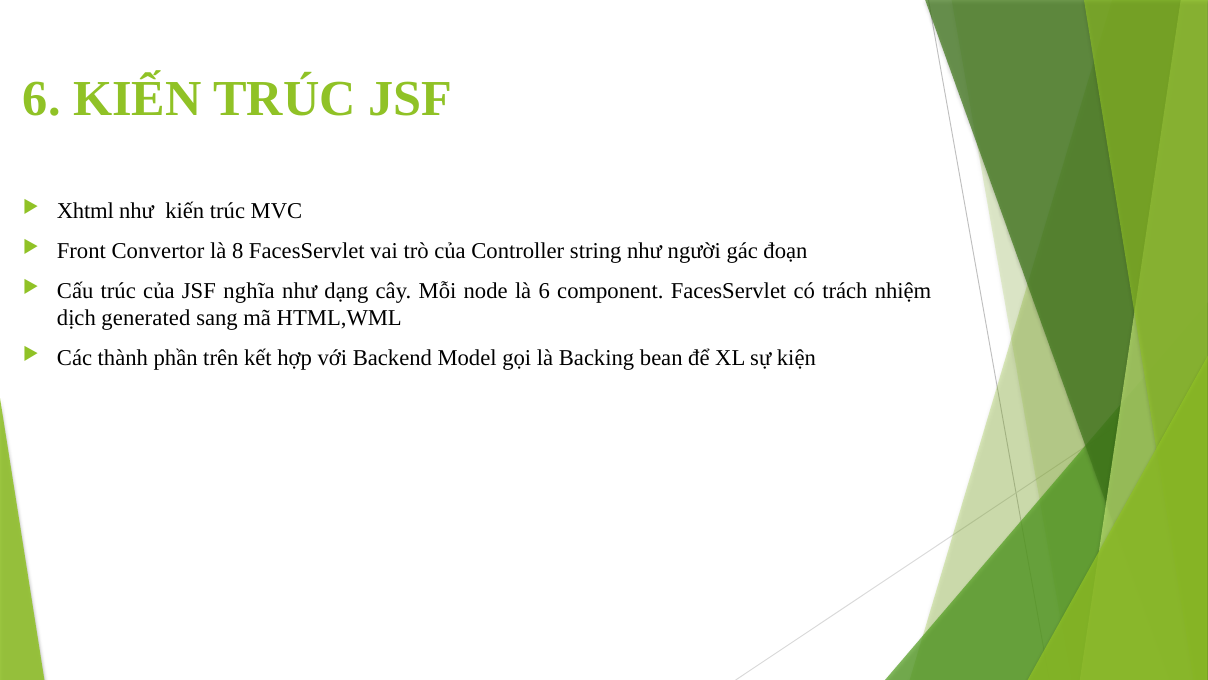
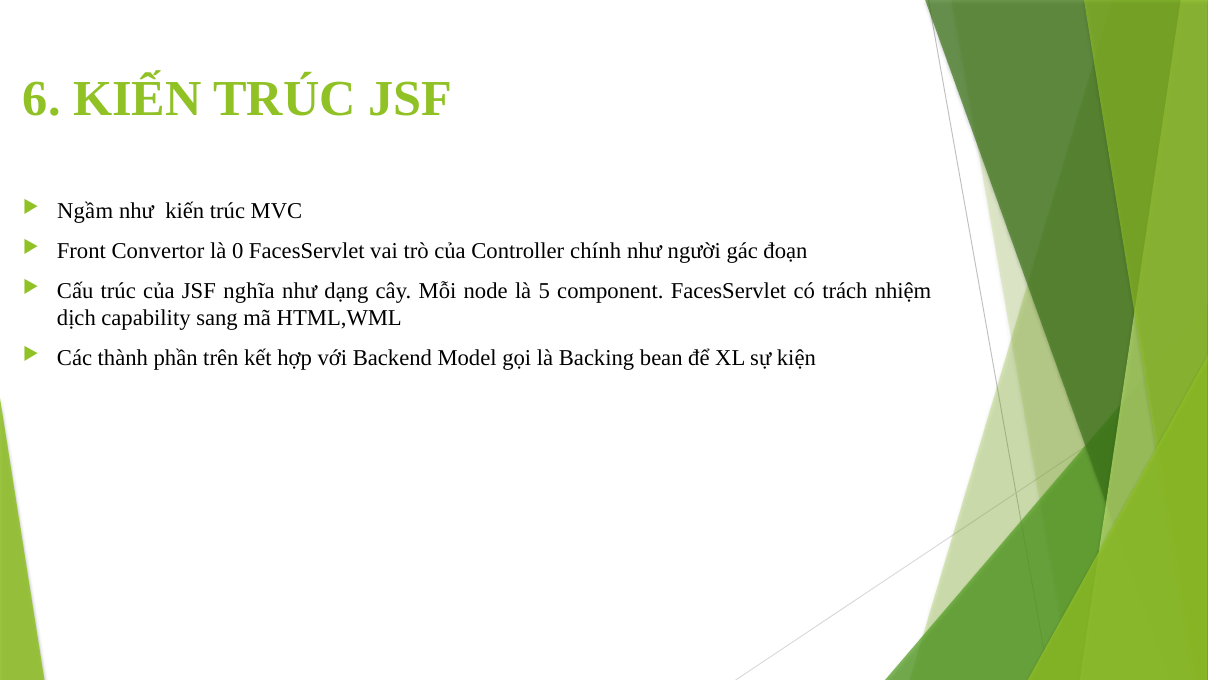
Xhtml: Xhtml -> Ngầm
8: 8 -> 0
string: string -> chính
là 6: 6 -> 5
generated: generated -> capability
